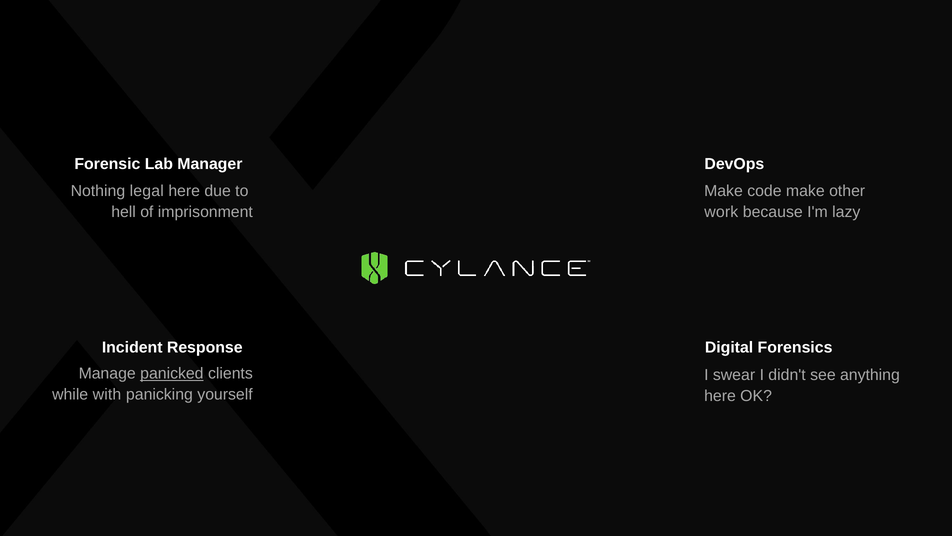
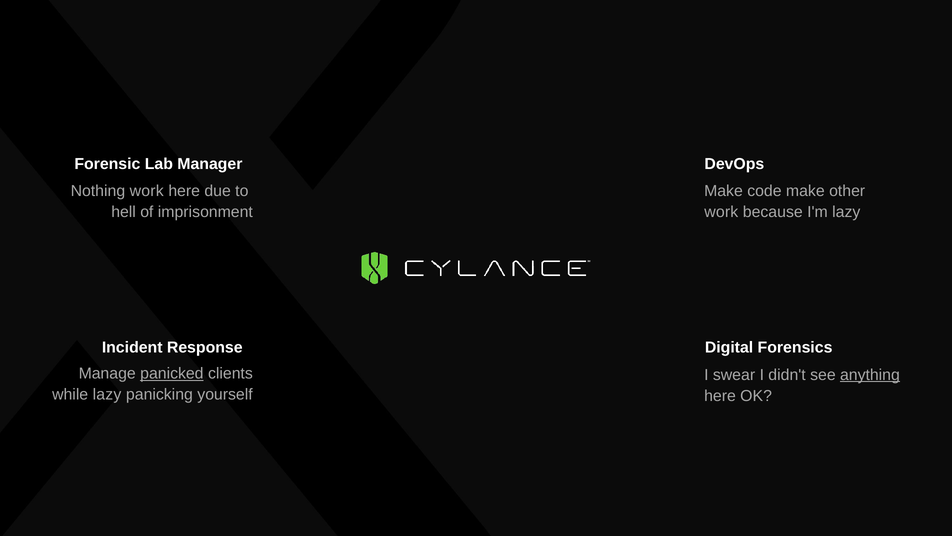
Nothing legal: legal -> work
anything underline: none -> present
while with: with -> lazy
